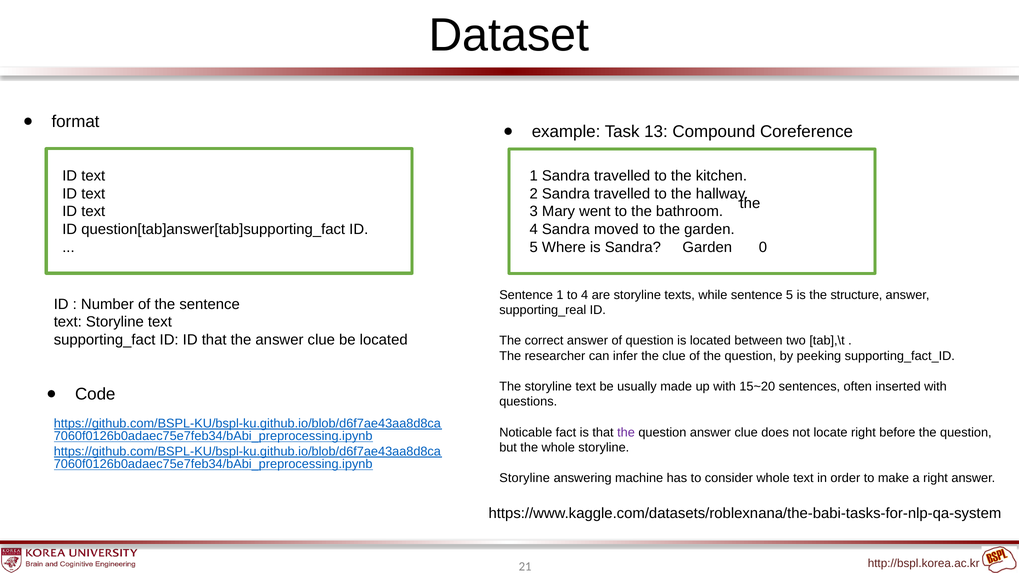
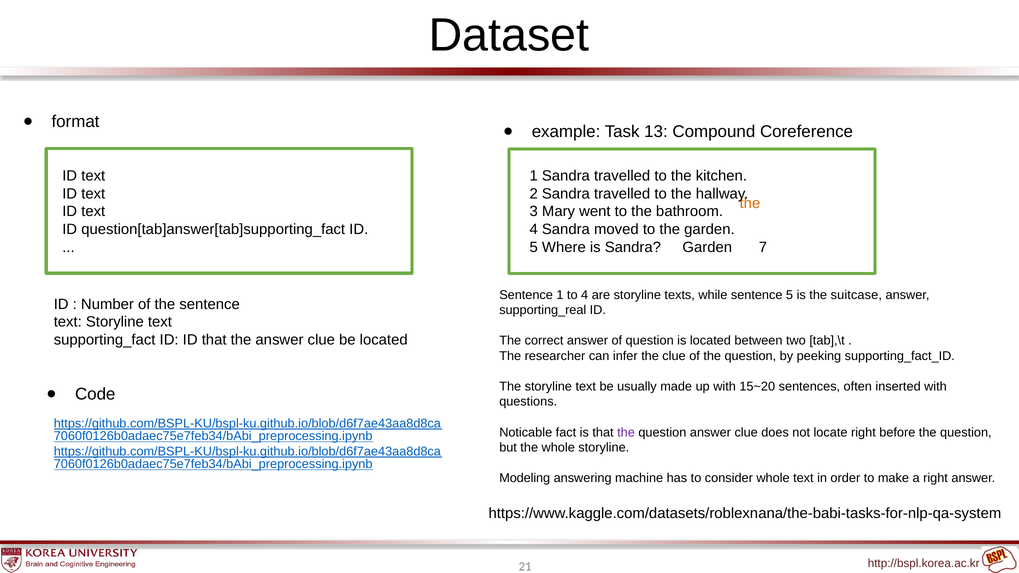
the at (750, 203) colour: black -> orange
0: 0 -> 7
structure: structure -> suitcase
Storyline at (525, 478): Storyline -> Modeling
